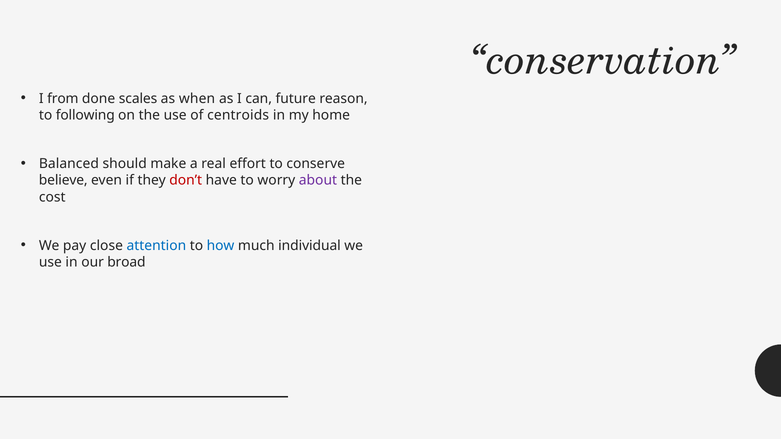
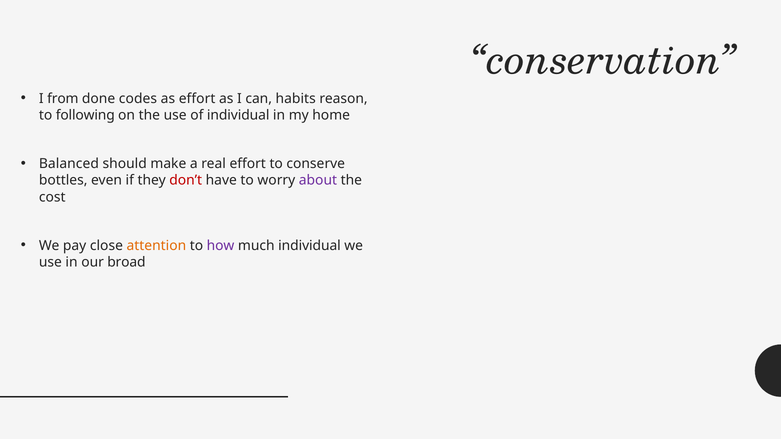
scales: scales -> codes
as when: when -> effort
future: future -> habits
of centroids: centroids -> individual
believe: believe -> bottles
attention colour: blue -> orange
how colour: blue -> purple
